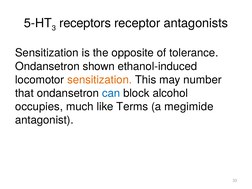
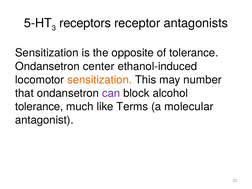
shown: shown -> center
can colour: blue -> purple
occupies at (39, 107): occupies -> tolerance
megimide: megimide -> molecular
